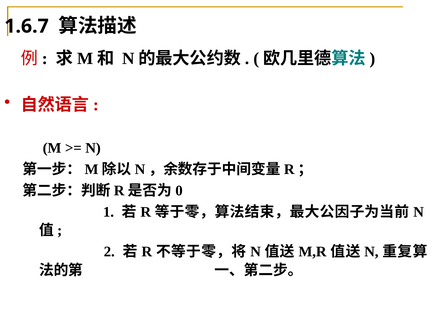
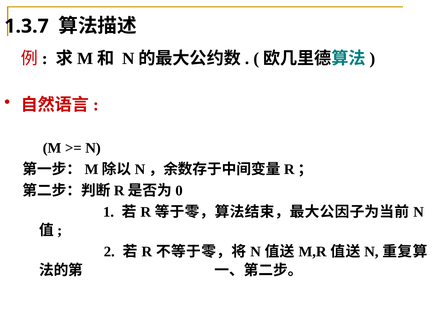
1.6.7: 1.6.7 -> 1.3.7
